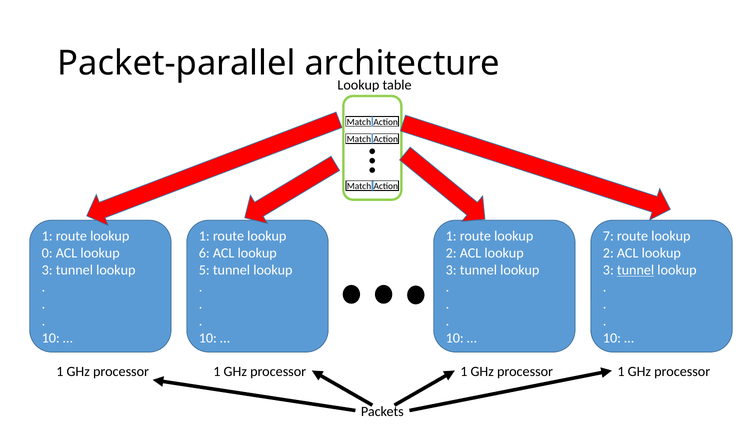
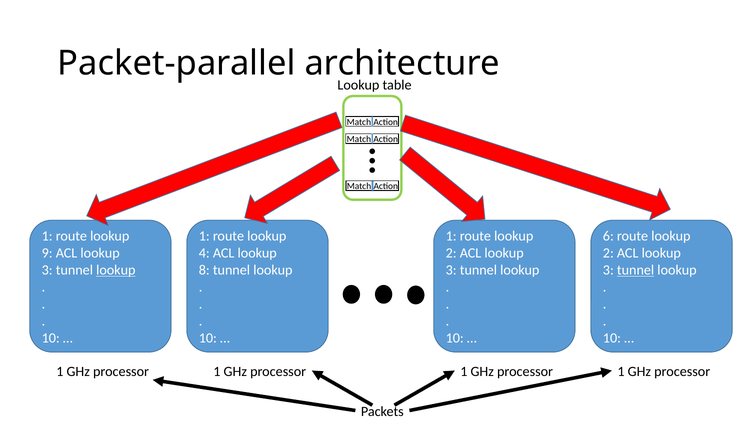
7: 7 -> 6
0: 0 -> 9
6: 6 -> 4
lookup at (116, 270) underline: none -> present
5: 5 -> 8
